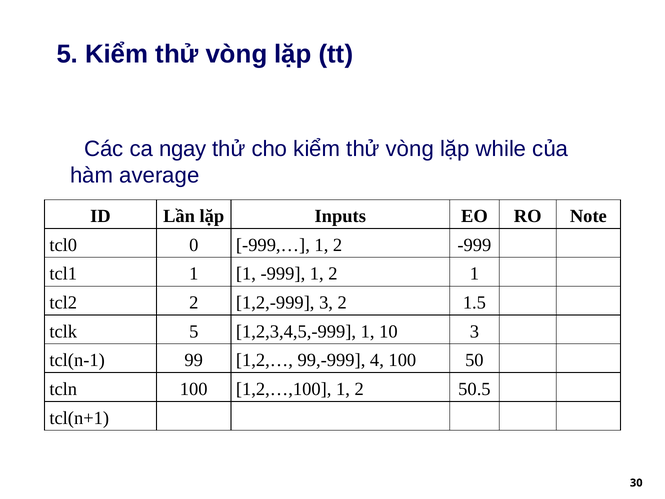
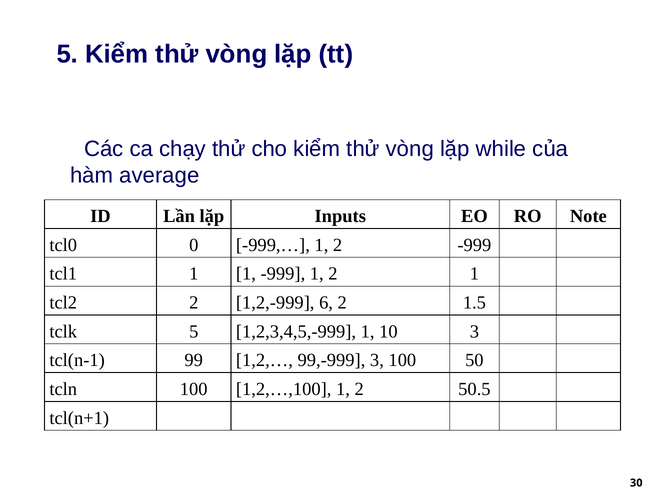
ngay: ngay -> chạy
1,2,-999 3: 3 -> 6
99,-999 4: 4 -> 3
